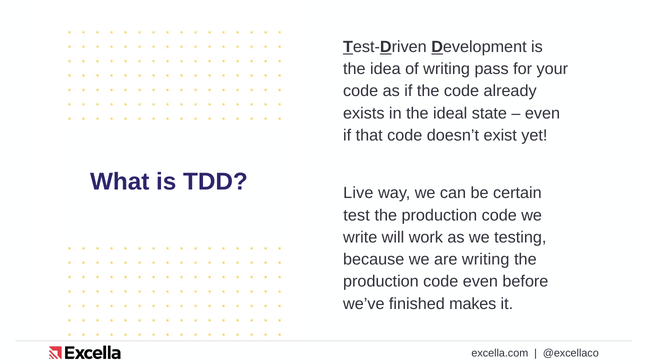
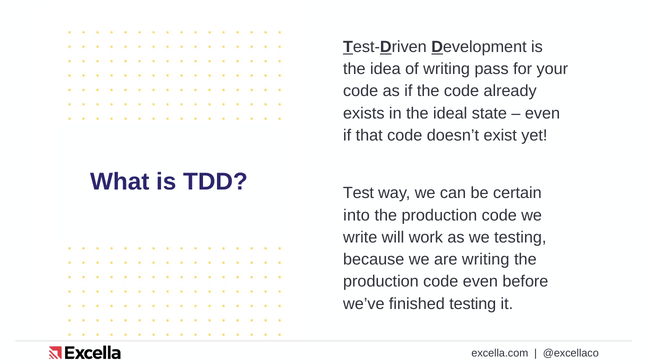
Live: Live -> Test
test: test -> into
finished makes: makes -> testing
